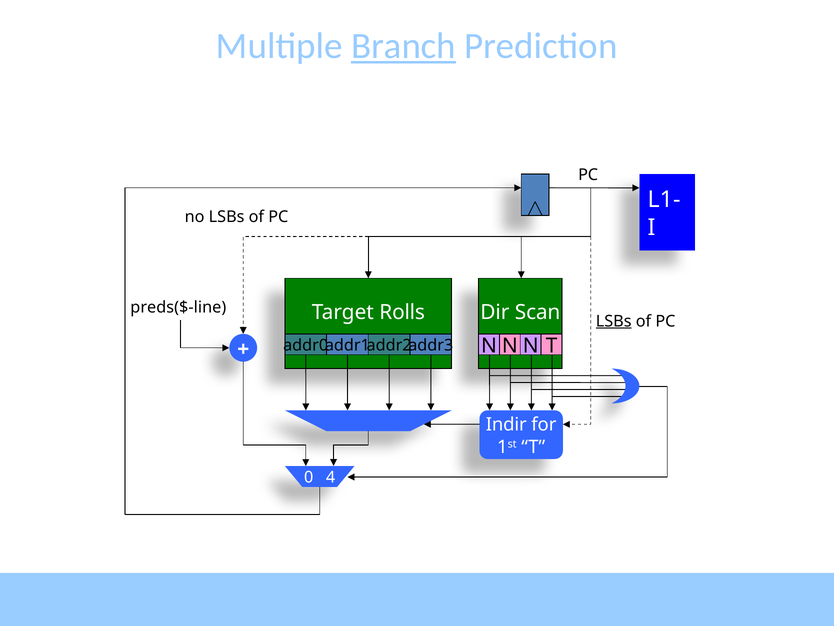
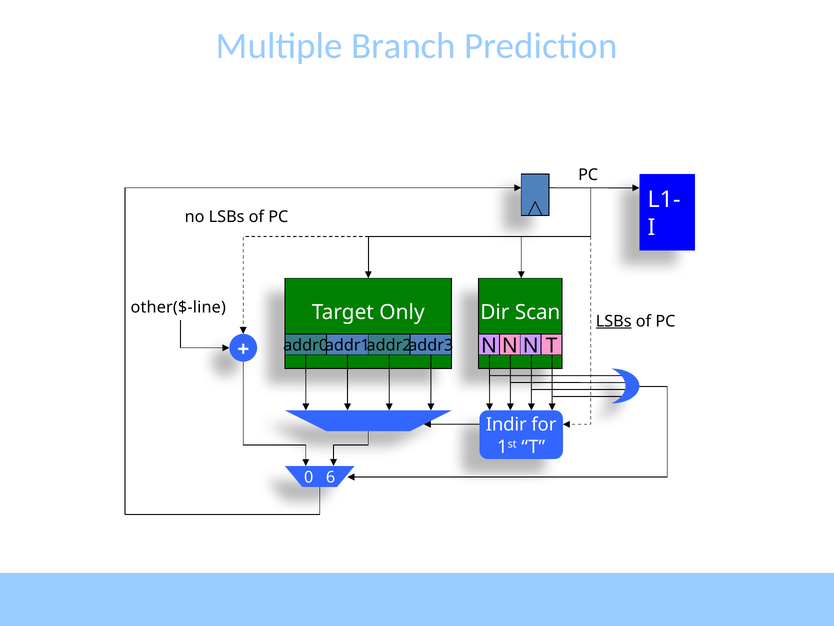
Branch underline: present -> none
preds($-line: preds($-line -> other($-line
Rolls: Rolls -> Only
4: 4 -> 6
